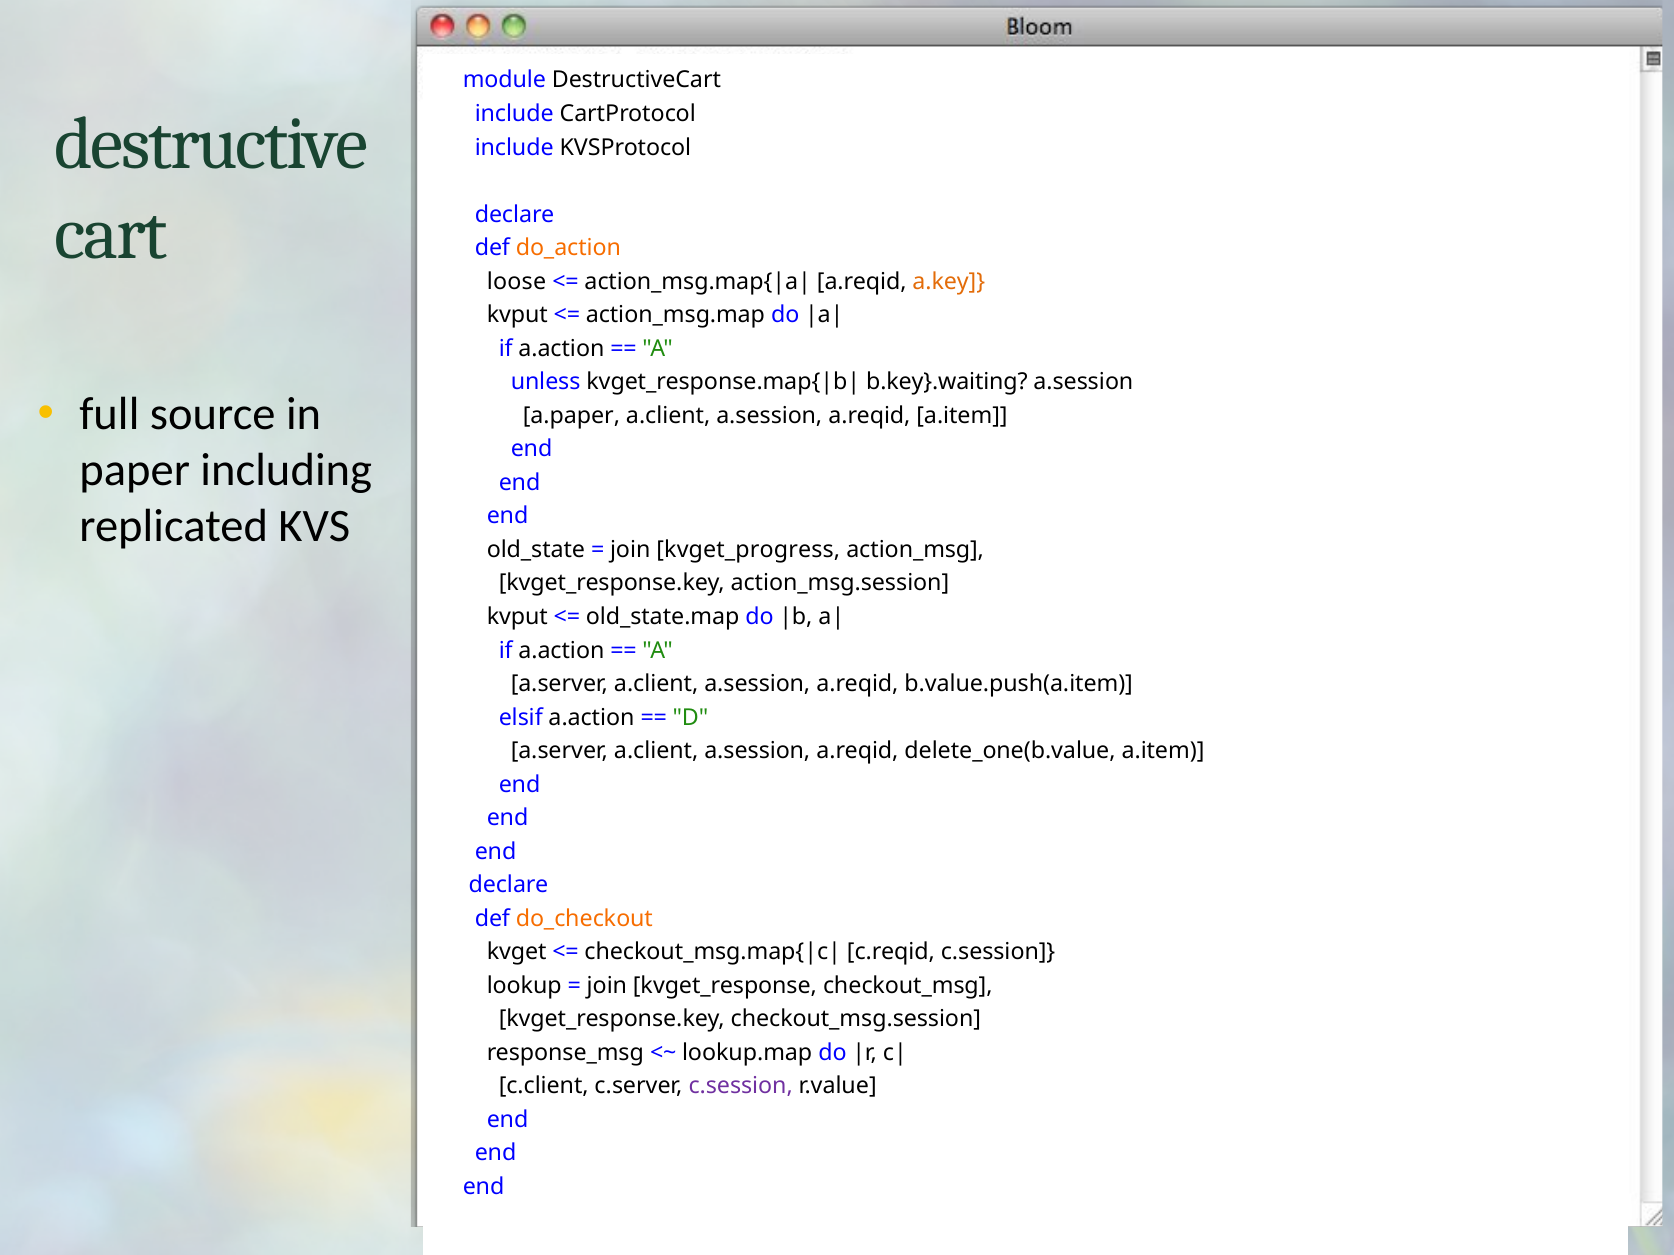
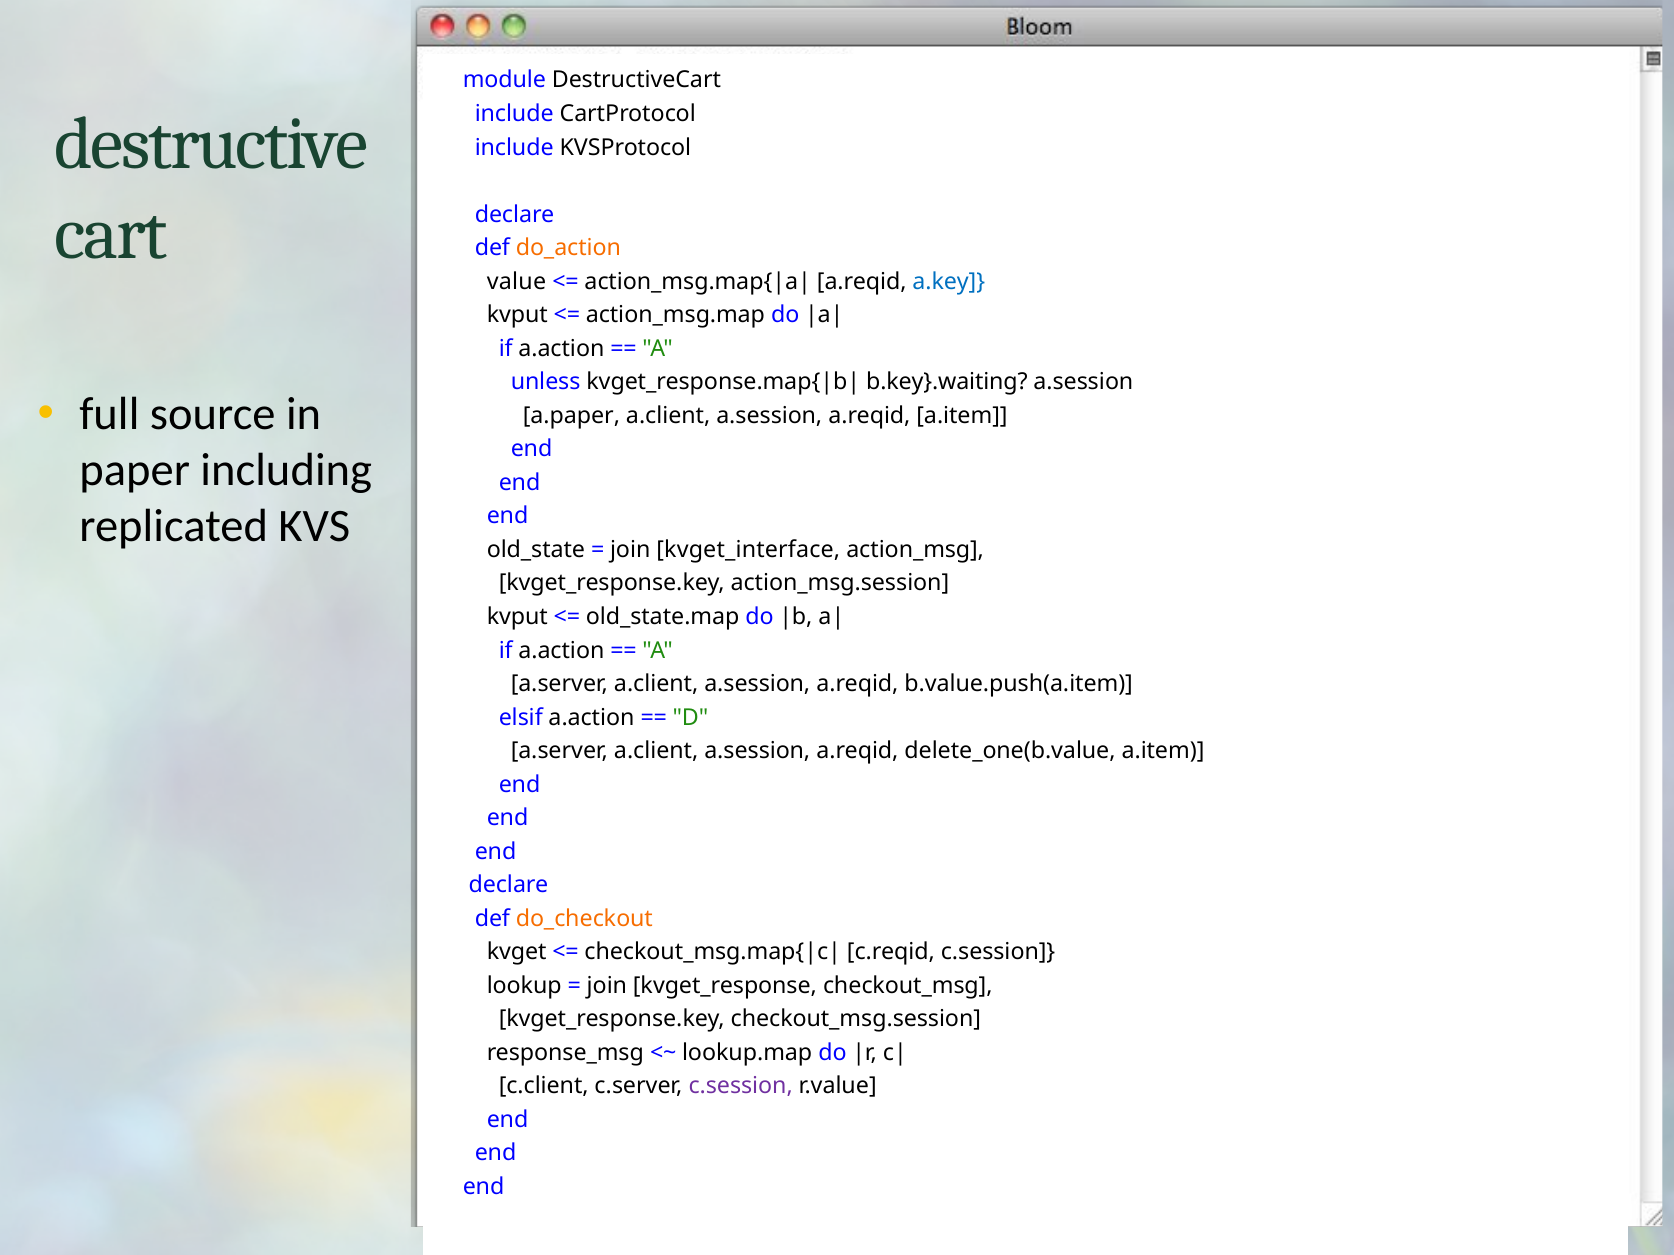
loose: loose -> value
a.key colour: orange -> blue
kvget_progress: kvget_progress -> kvget_interface
